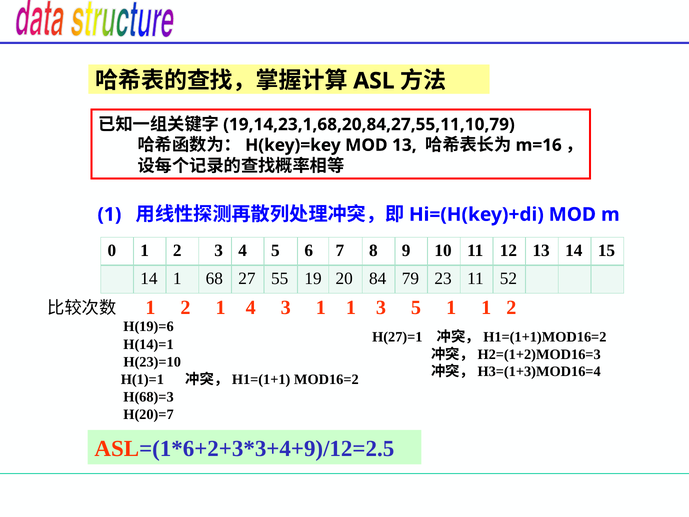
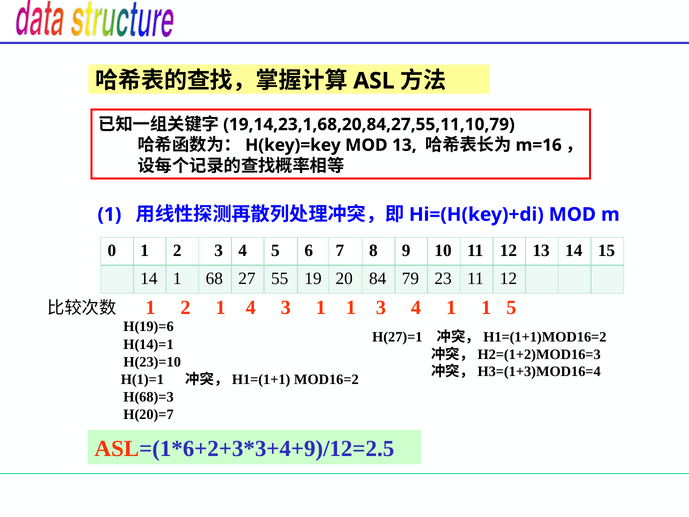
23 11 52: 52 -> 12
1 3 5: 5 -> 4
1 1 2: 2 -> 5
